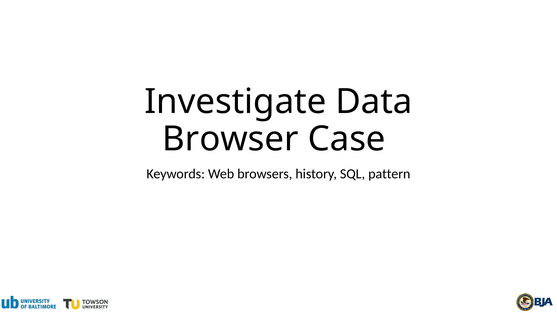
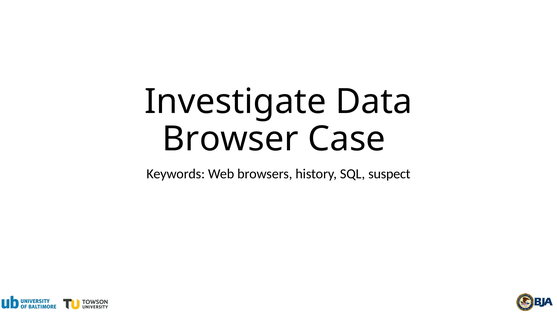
pattern: pattern -> suspect
